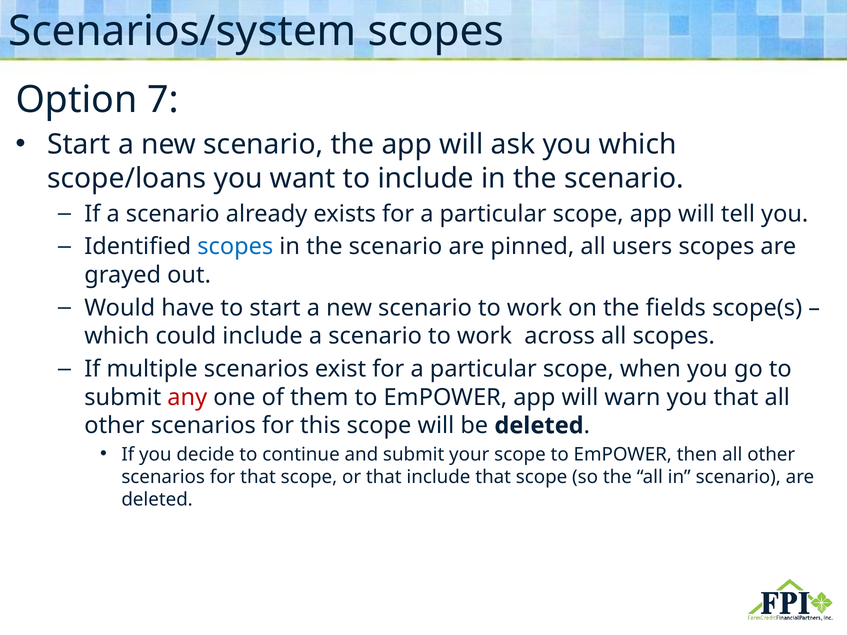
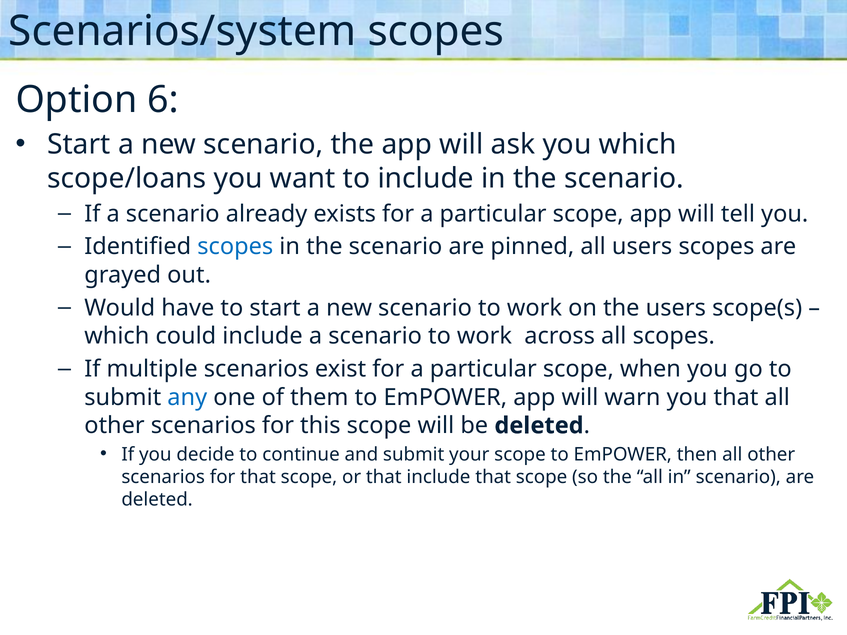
7: 7 -> 6
the fields: fields -> users
any colour: red -> blue
